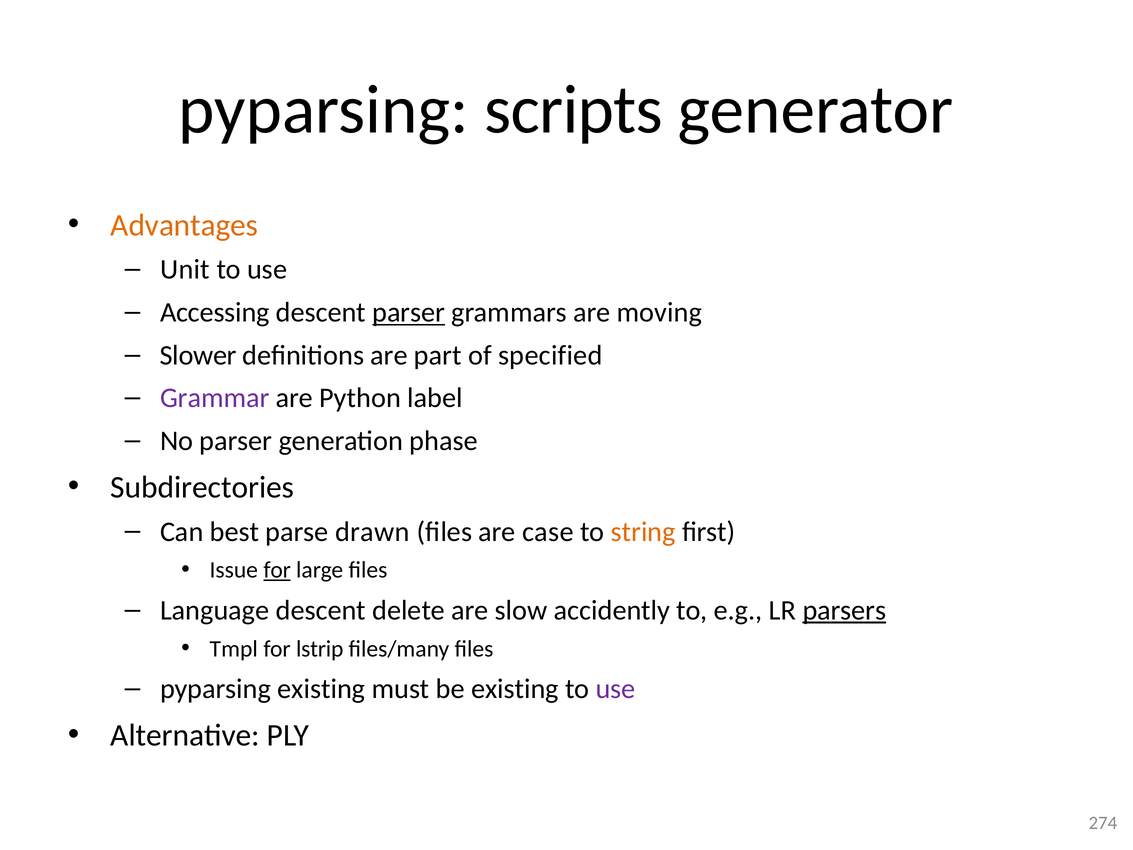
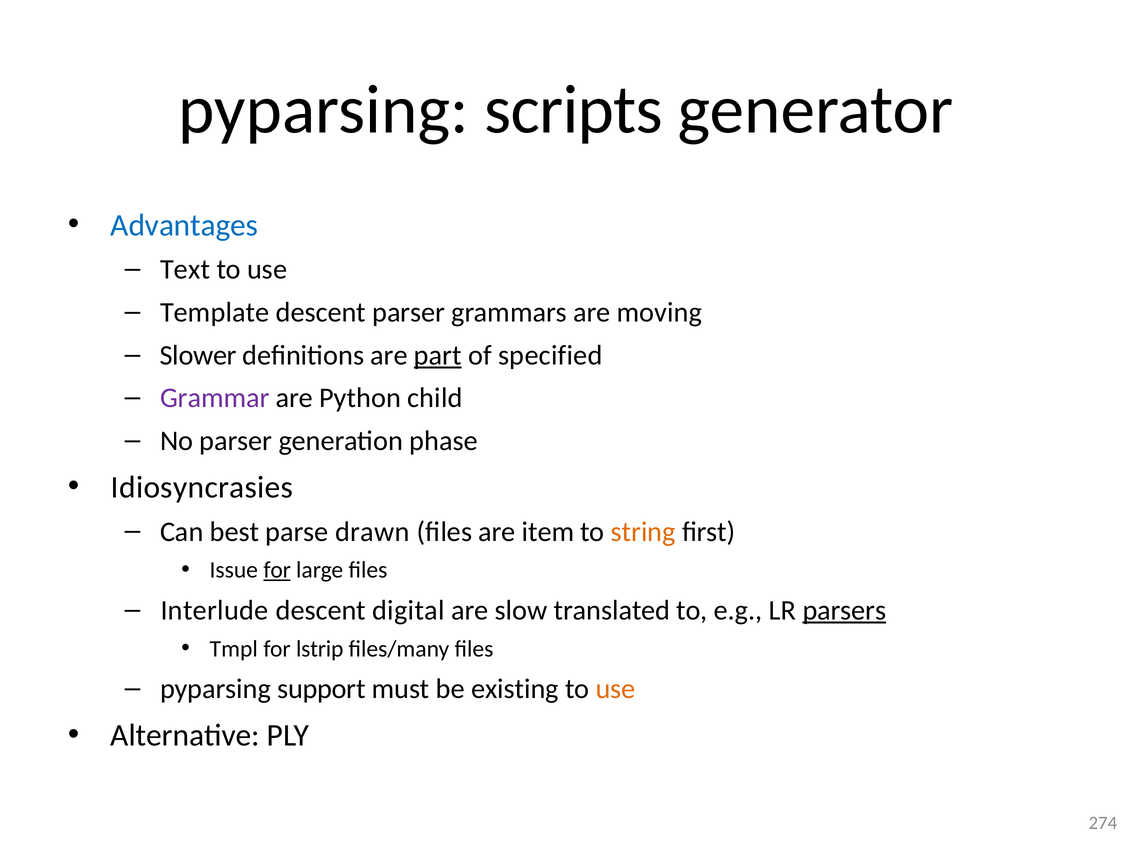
Advantages colour: orange -> blue
Unit: Unit -> Text
Accessing: Accessing -> Template
parser at (409, 312) underline: present -> none
part underline: none -> present
label: label -> child
Subdirectories: Subdirectories -> Idiosyncrasies
case: case -> item
Language: Language -> Interlude
delete: delete -> digital
accidently: accidently -> translated
pyparsing existing: existing -> support
use at (616, 689) colour: purple -> orange
